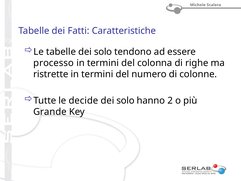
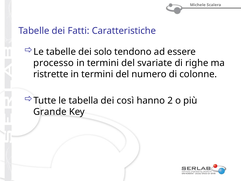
colonna: colonna -> svariate
decide: decide -> tabella
solo at (126, 100): solo -> così
